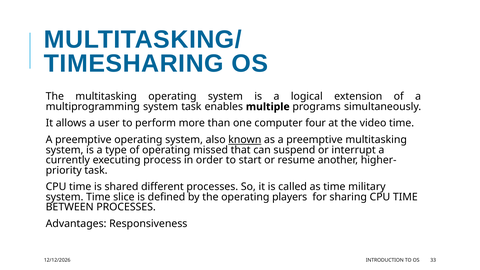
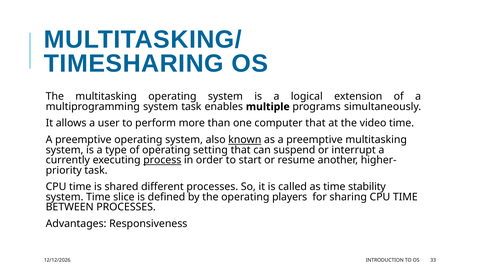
computer four: four -> that
missed: missed -> setting
process underline: none -> present
military: military -> stability
